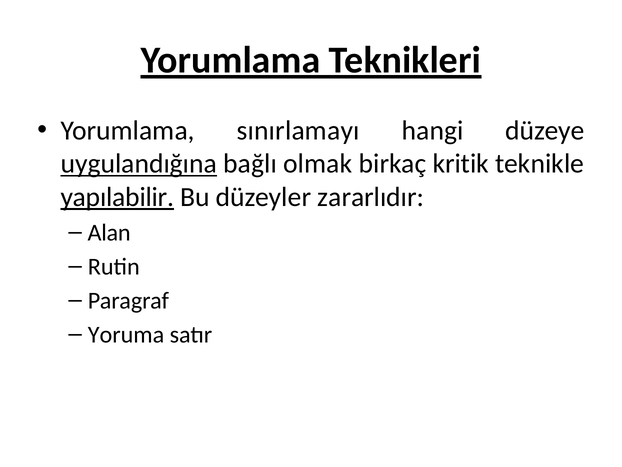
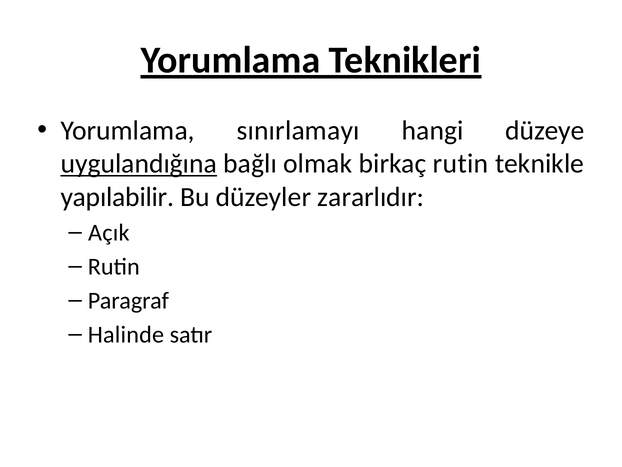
birkaç kritik: kritik -> rutin
yapılabilir underline: present -> none
Alan: Alan -> Açık
Yoruma: Yoruma -> Halinde
